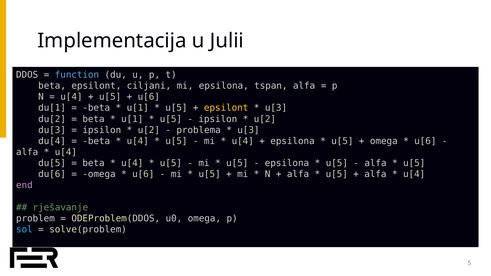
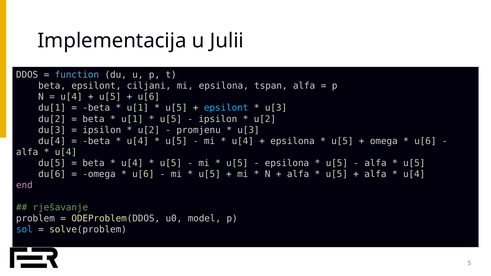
epsilont at (226, 108) colour: yellow -> light blue
problema: problema -> promjenu
u0 omega: omega -> model
